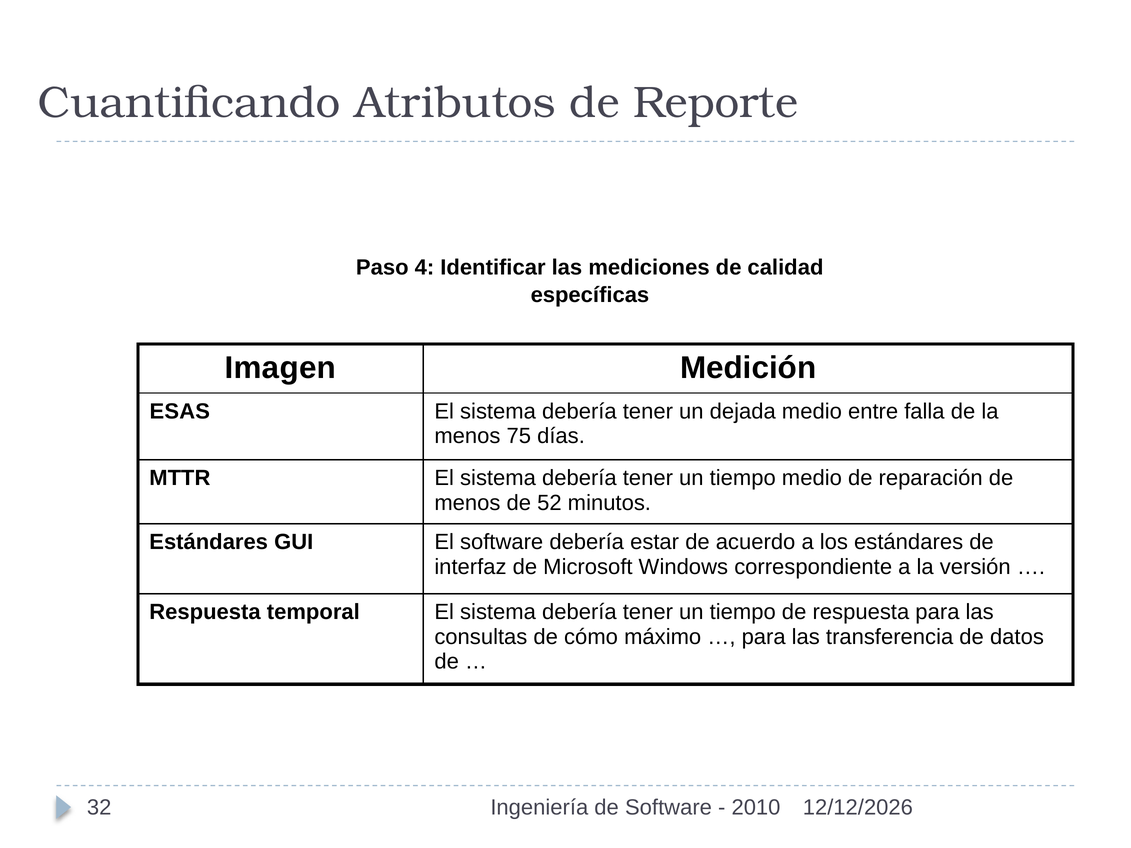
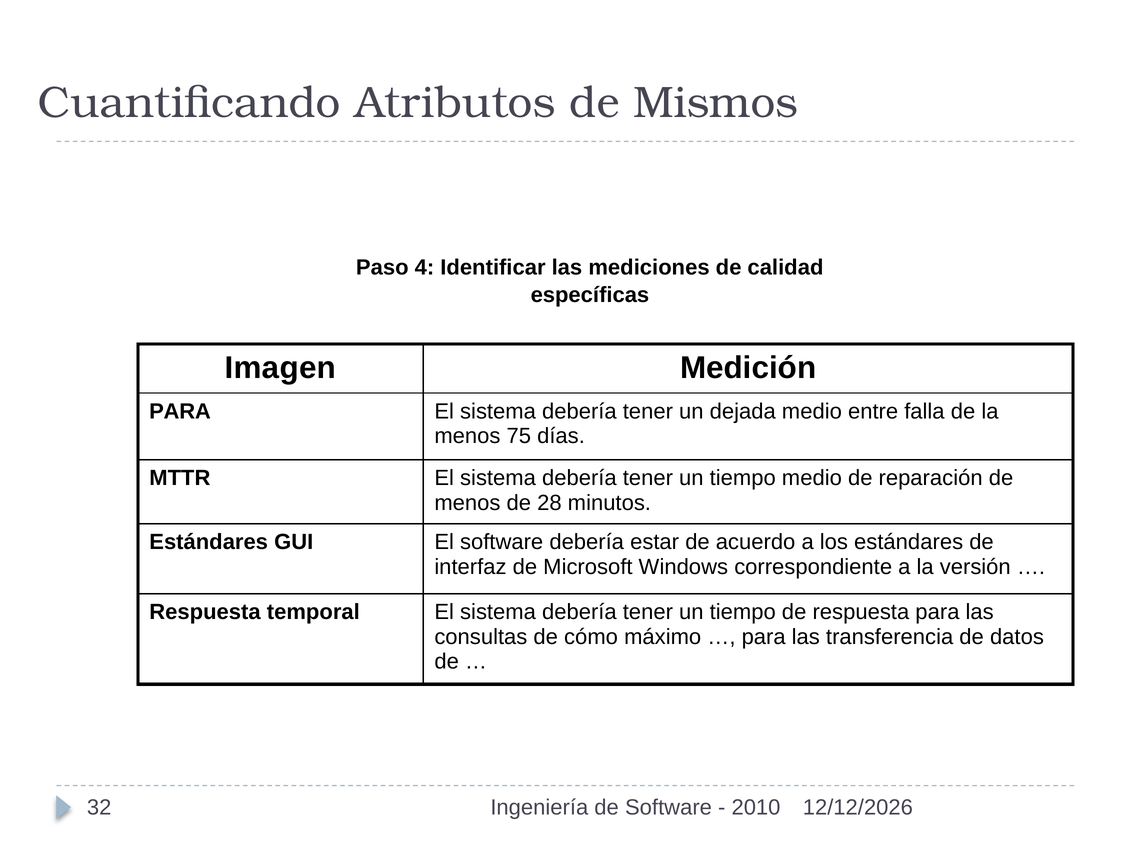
Reporte: Reporte -> Mismos
ESAS at (180, 411): ESAS -> PARA
52: 52 -> 28
